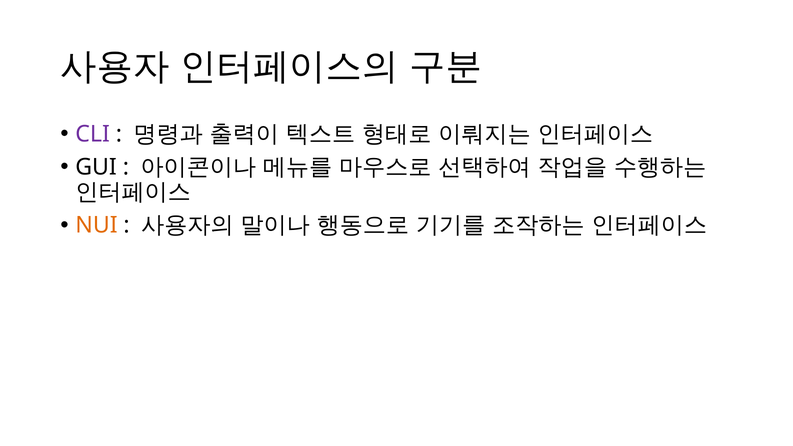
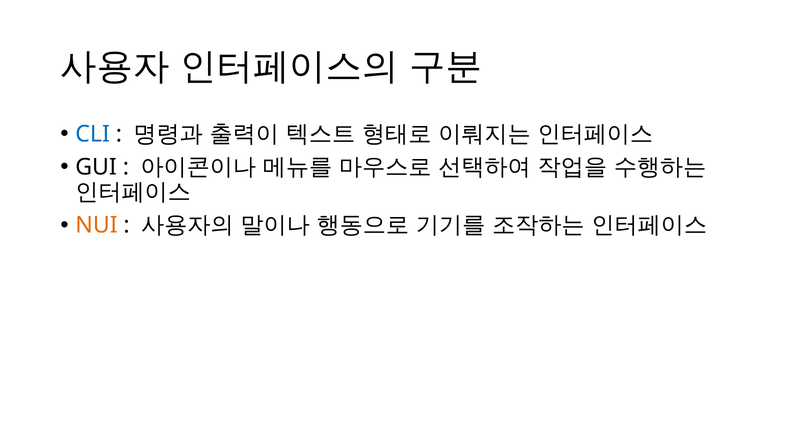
CLI colour: purple -> blue
